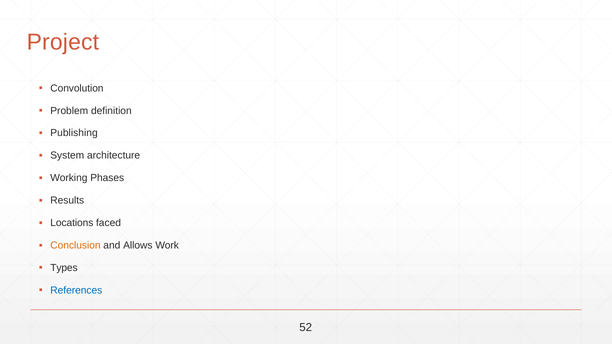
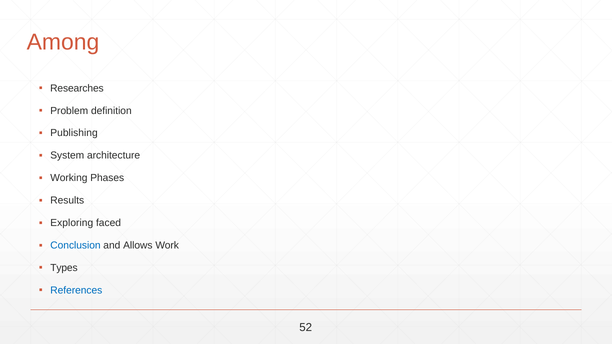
Project: Project -> Among
Convolution: Convolution -> Researches
Locations: Locations -> Exploring
Conclusion colour: orange -> blue
